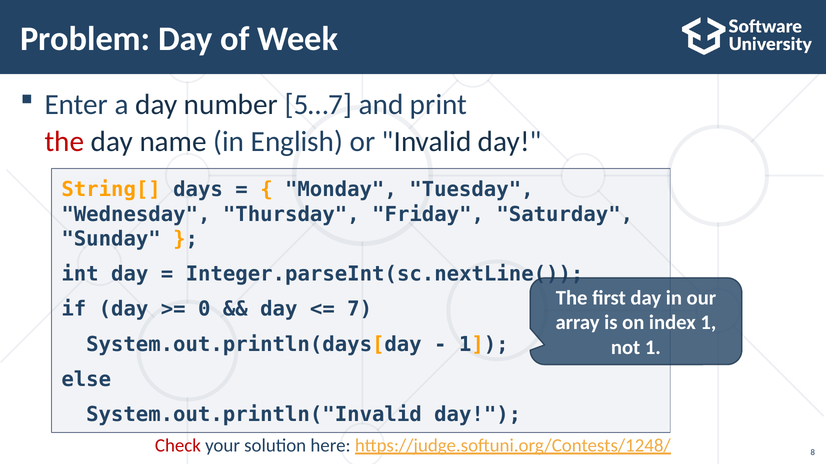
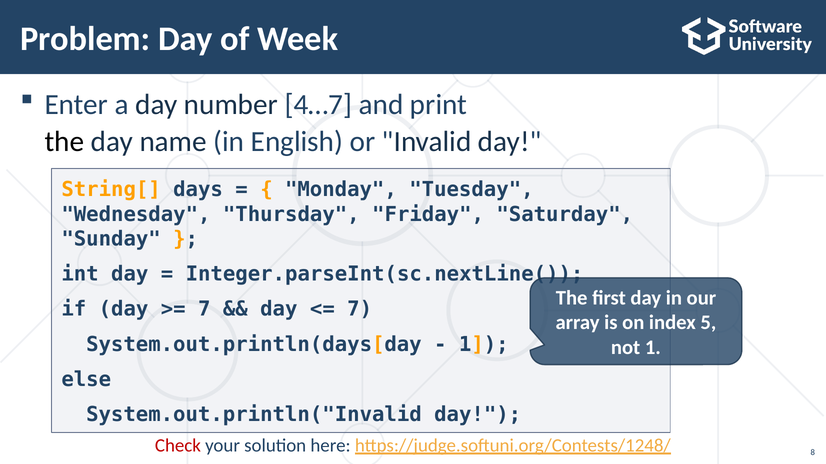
5…7: 5…7 -> 4…7
the at (64, 142) colour: red -> black
0 at (204, 310): 0 -> 7
index 1: 1 -> 5
